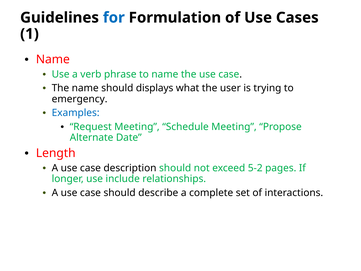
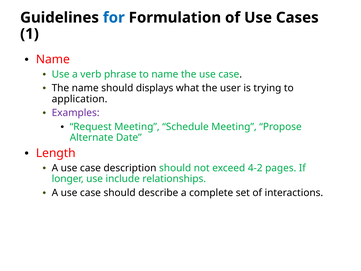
emergency: emergency -> application
Examples colour: blue -> purple
5-2: 5-2 -> 4-2
